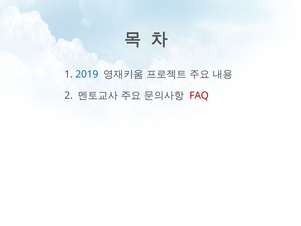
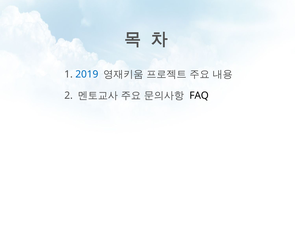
FAQ colour: red -> black
